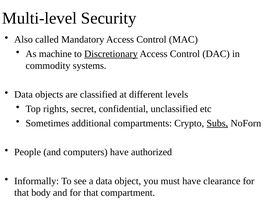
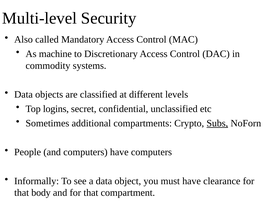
Discretionary underline: present -> none
rights: rights -> logins
have authorized: authorized -> computers
